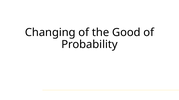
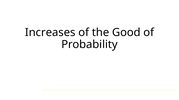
Changing: Changing -> Increases
